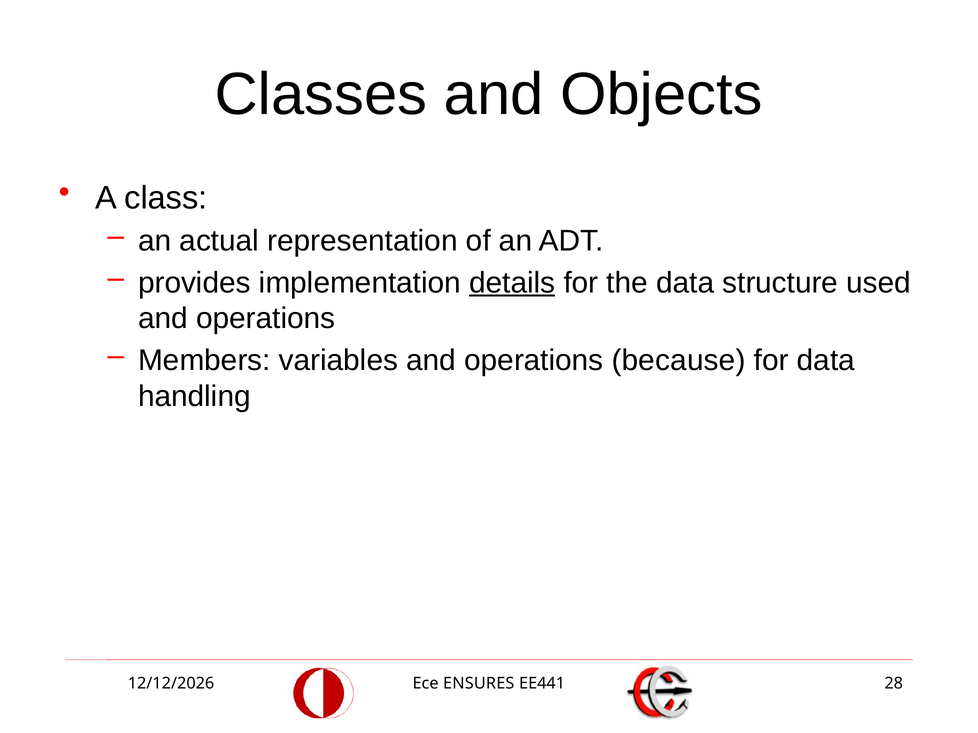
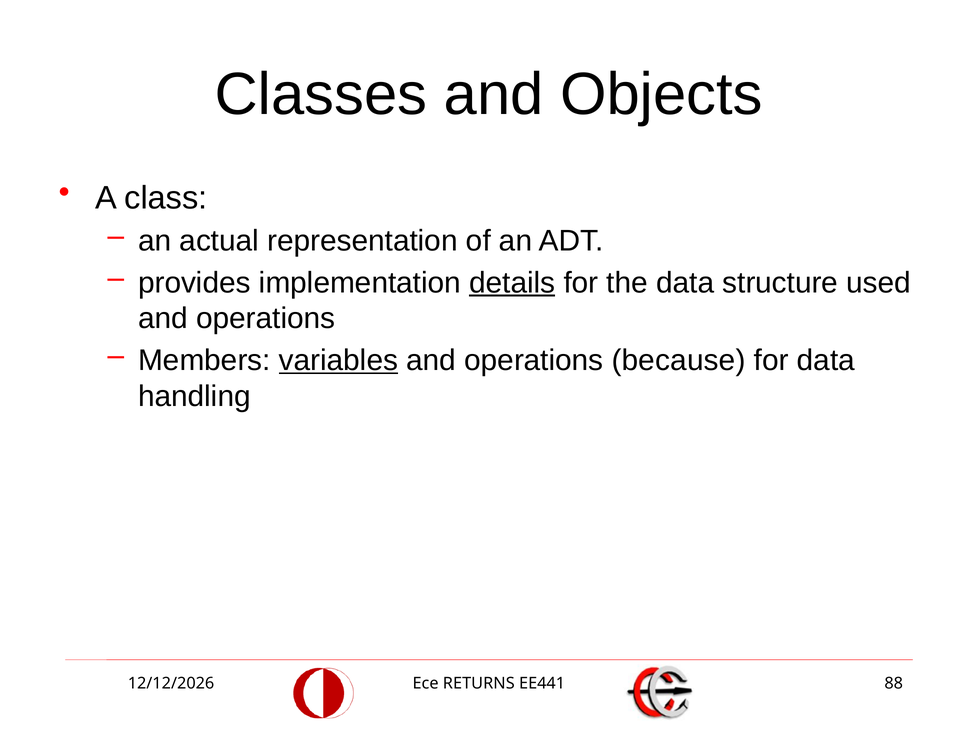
variables underline: none -> present
ENSURES: ENSURES -> RETURNS
28: 28 -> 88
